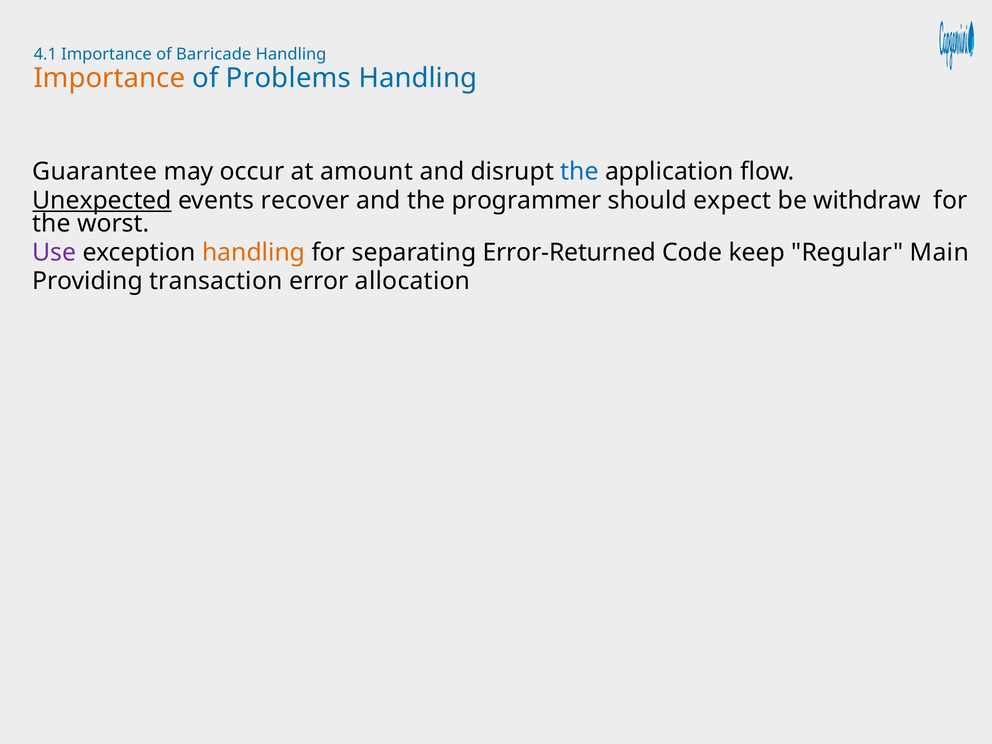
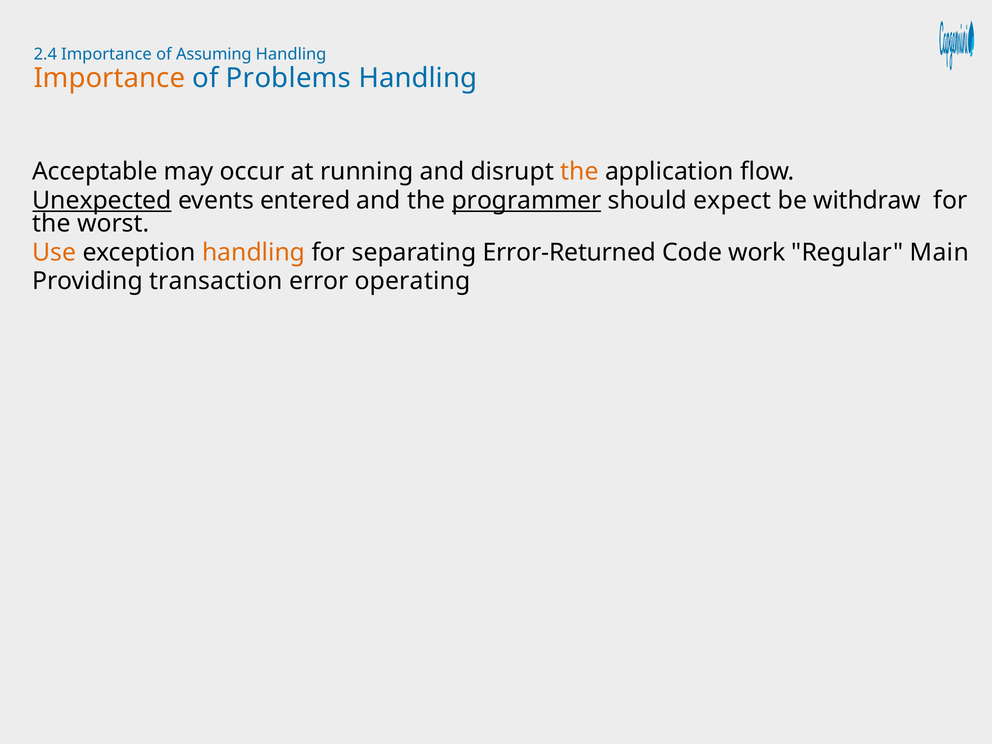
4.1: 4.1 -> 2.4
Barricade: Barricade -> Assuming
Guarantee: Guarantee -> Acceptable
amount: amount -> running
the at (580, 172) colour: blue -> orange
recover: recover -> entered
programmer underline: none -> present
Use colour: purple -> orange
keep: keep -> work
allocation: allocation -> operating
